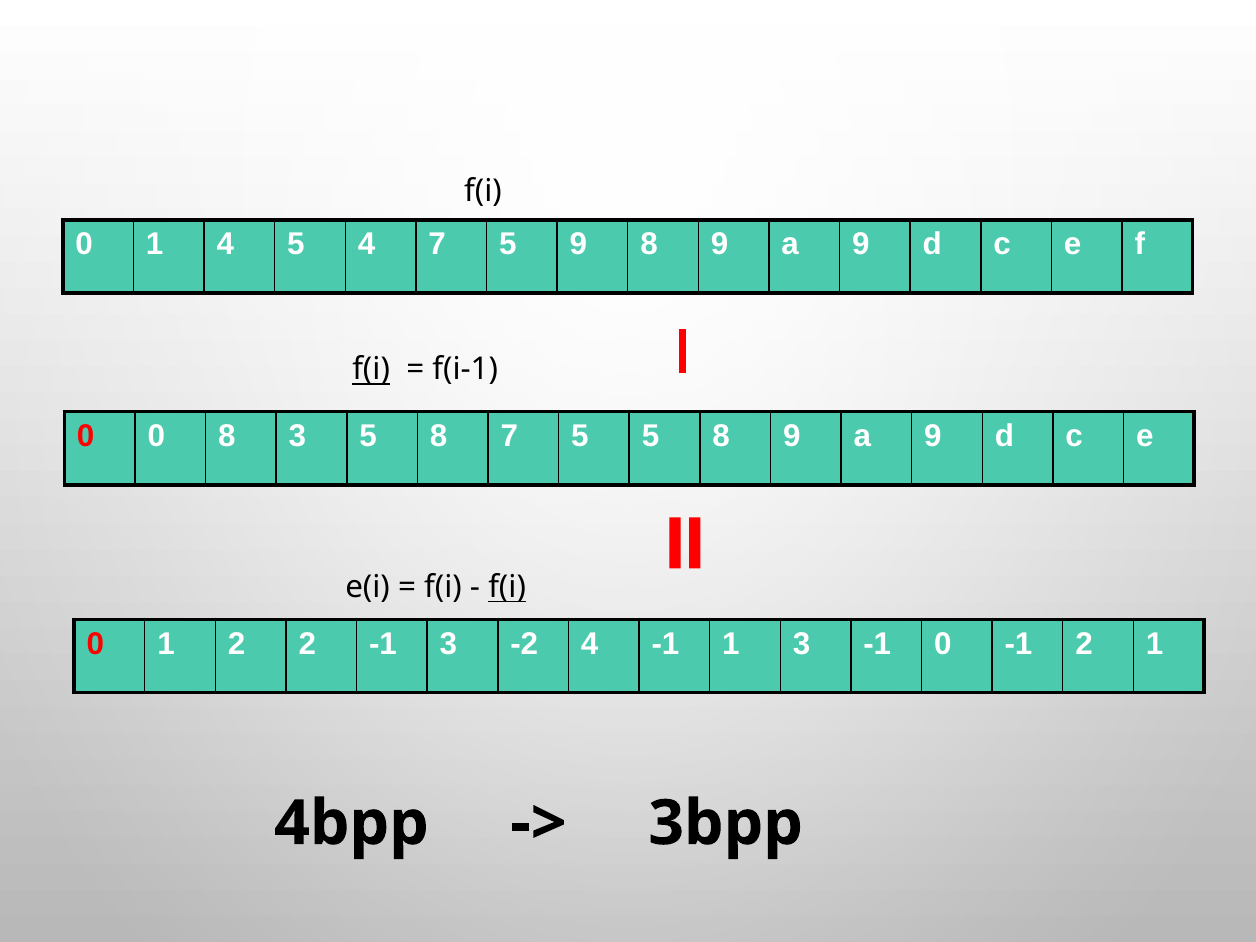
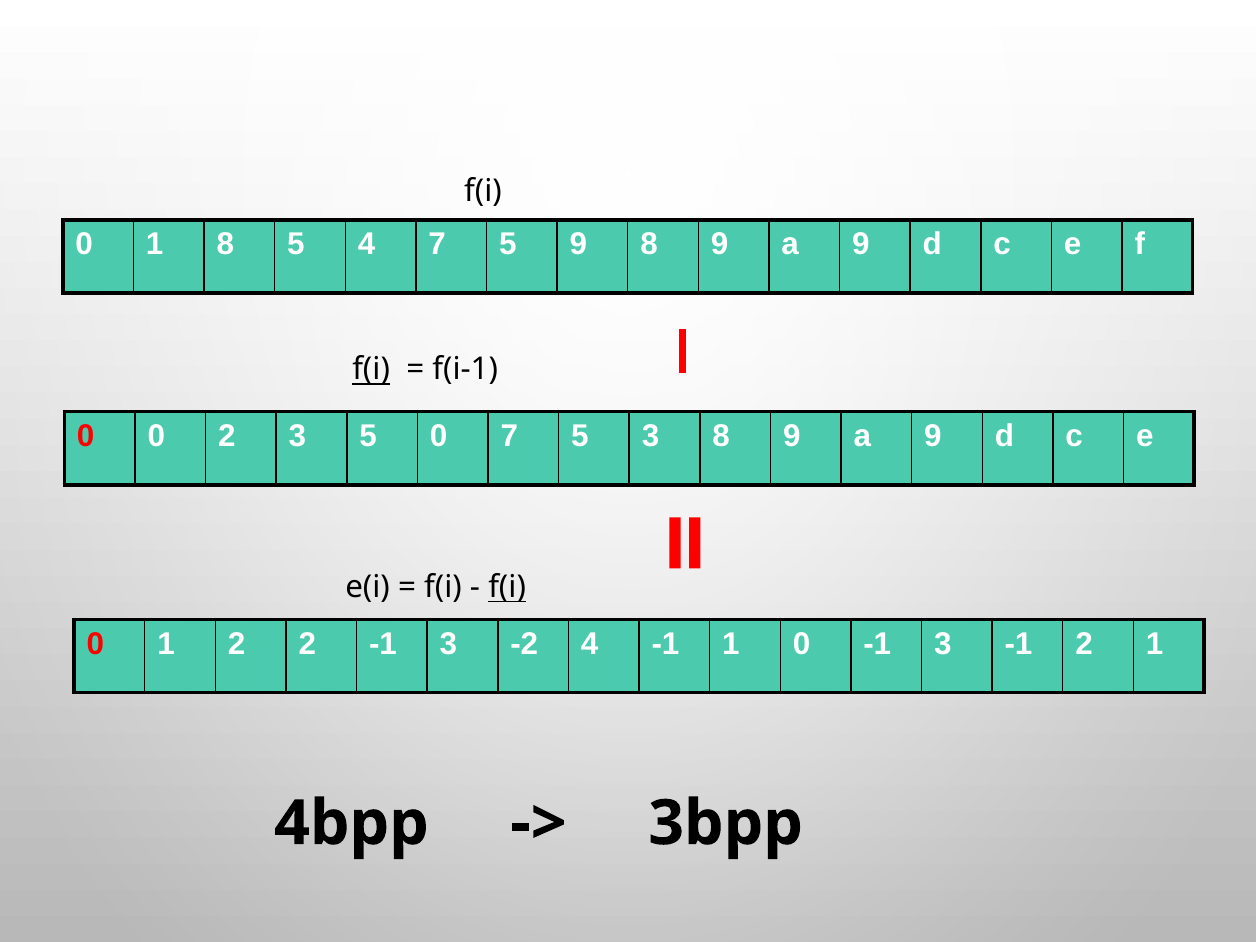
1 4: 4 -> 8
0 8: 8 -> 2
3 5 8: 8 -> 0
5 5: 5 -> 3
1 3: 3 -> 0
0 at (943, 644): 0 -> 3
